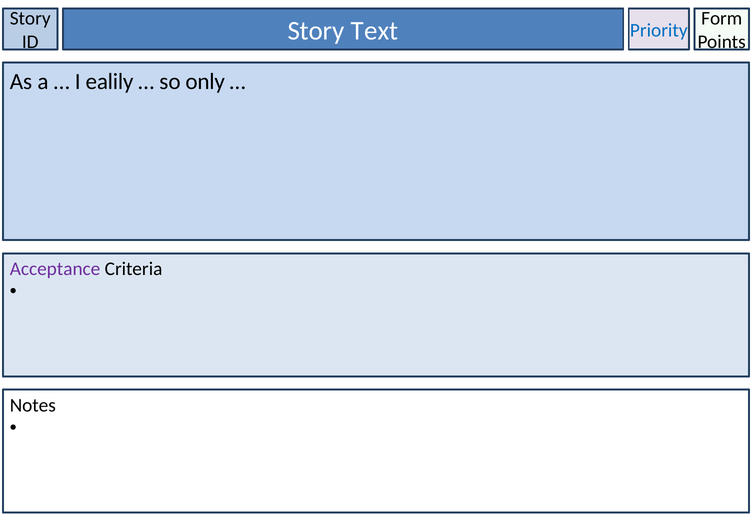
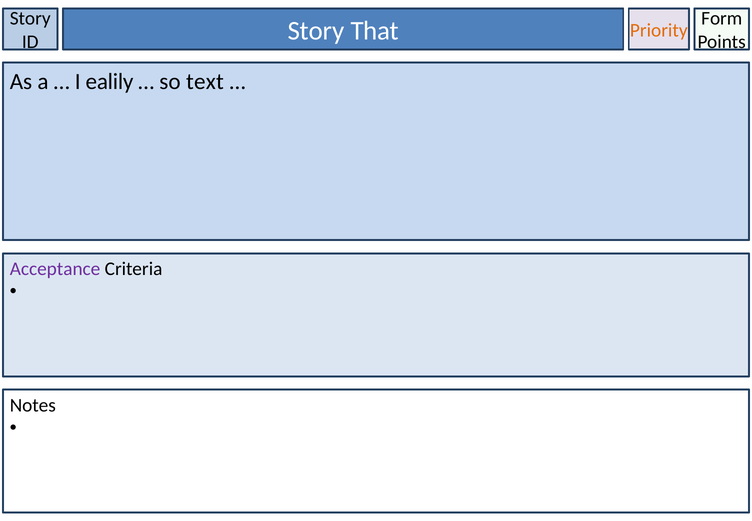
Priority colour: blue -> orange
Text: Text -> That
only: only -> text
